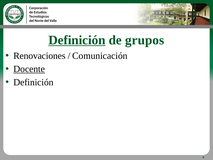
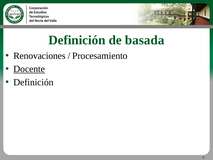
Definición at (77, 40) underline: present -> none
grupos: grupos -> basada
Comunicación: Comunicación -> Procesamiento
